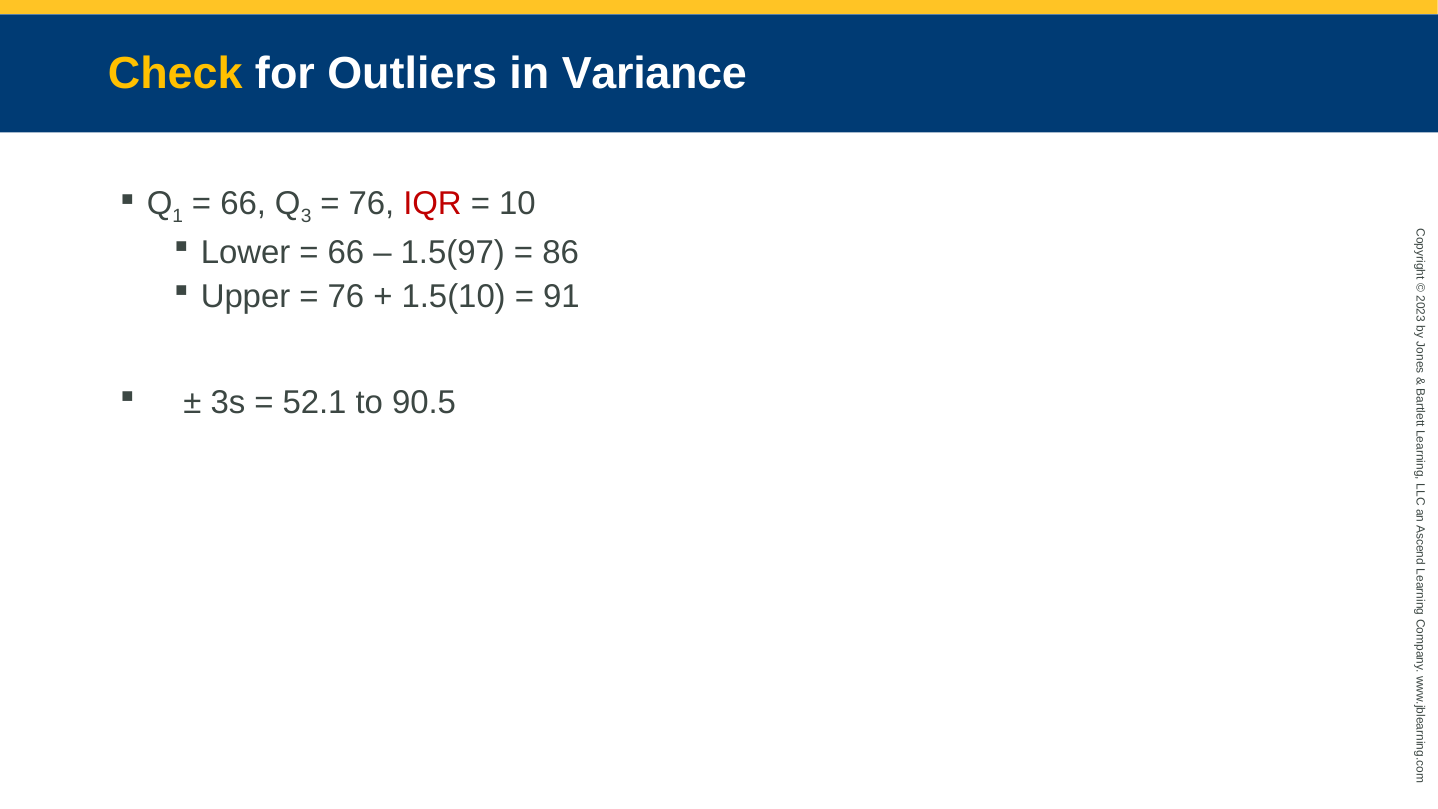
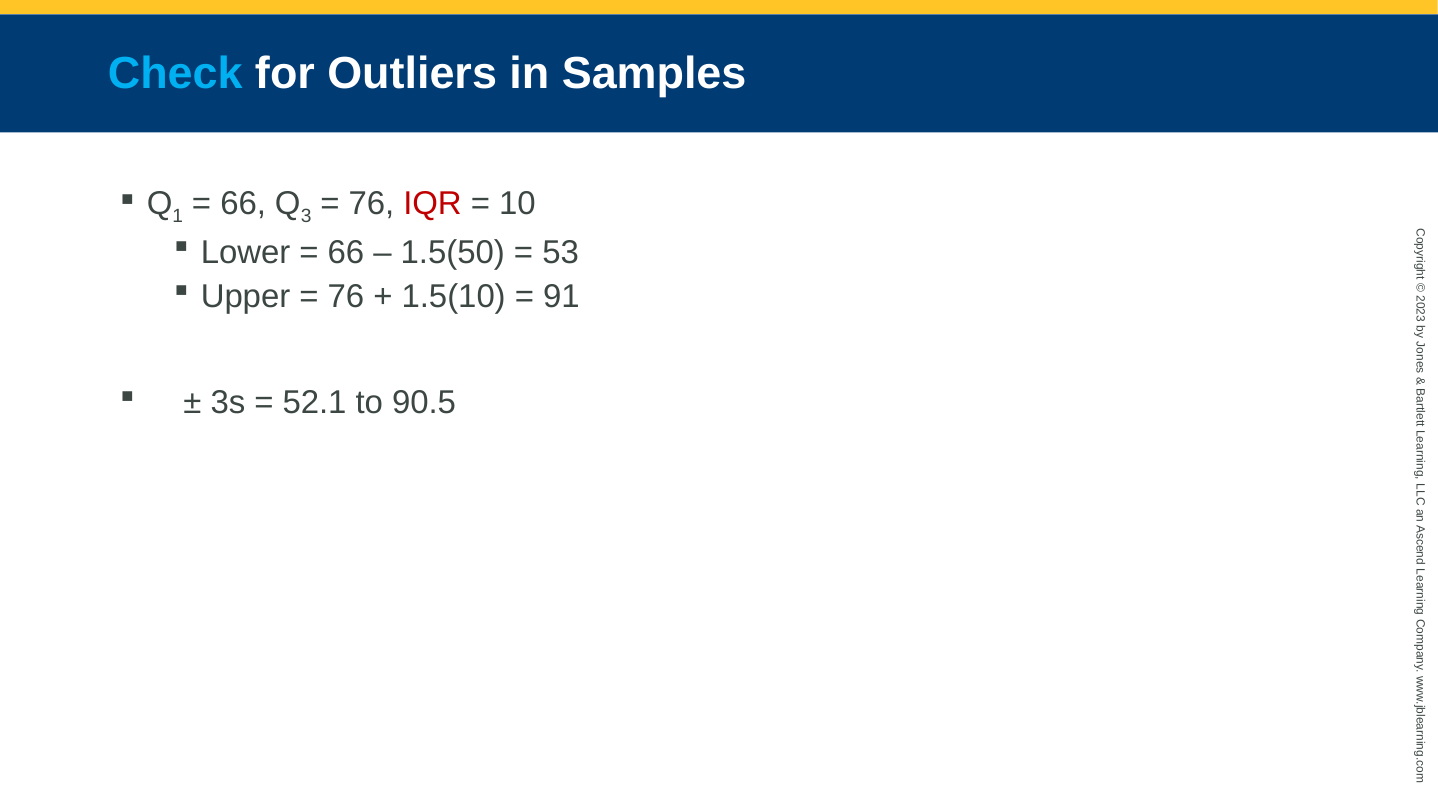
Check colour: yellow -> light blue
Variance: Variance -> Samples
1.5(97: 1.5(97 -> 1.5(50
86: 86 -> 53
